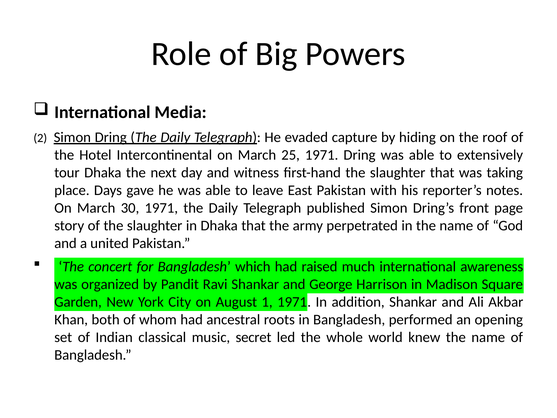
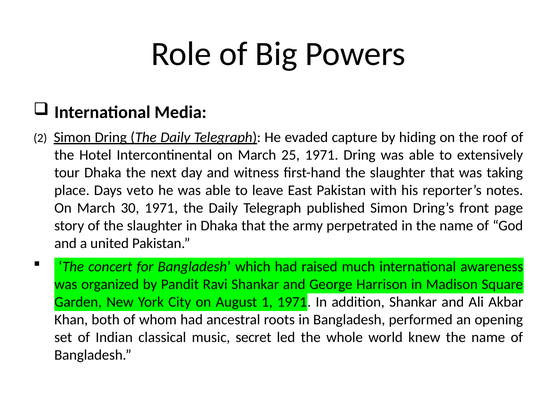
gave: gave -> veto
